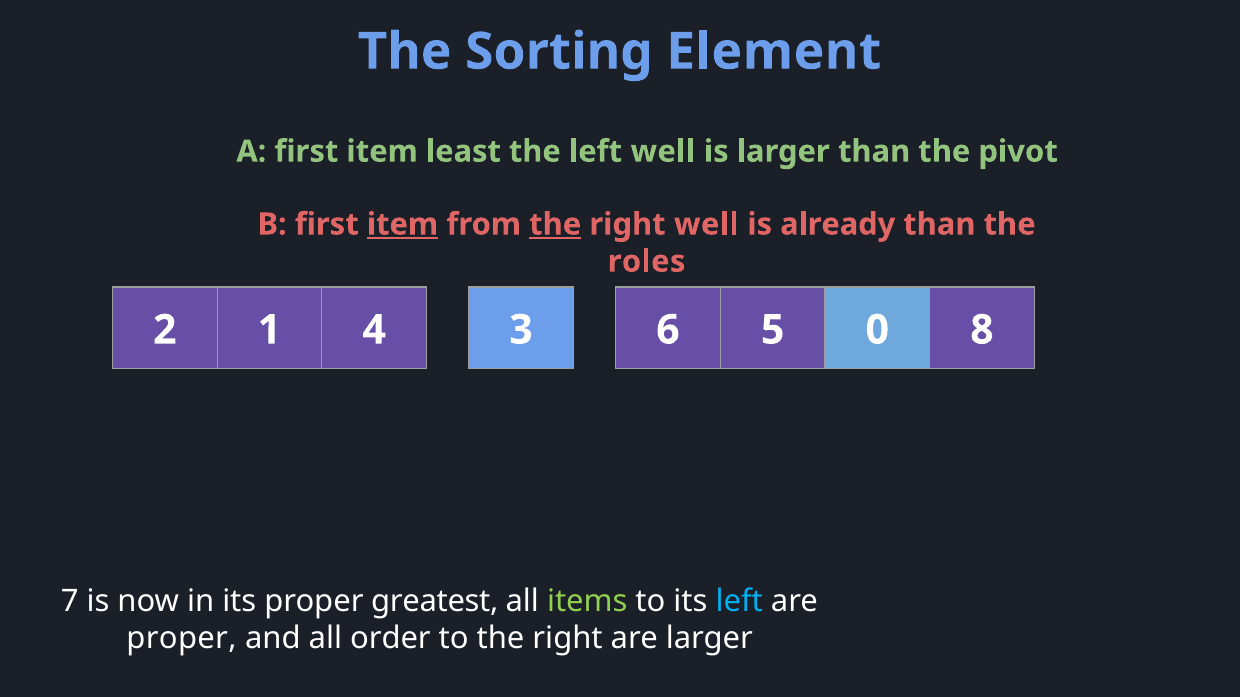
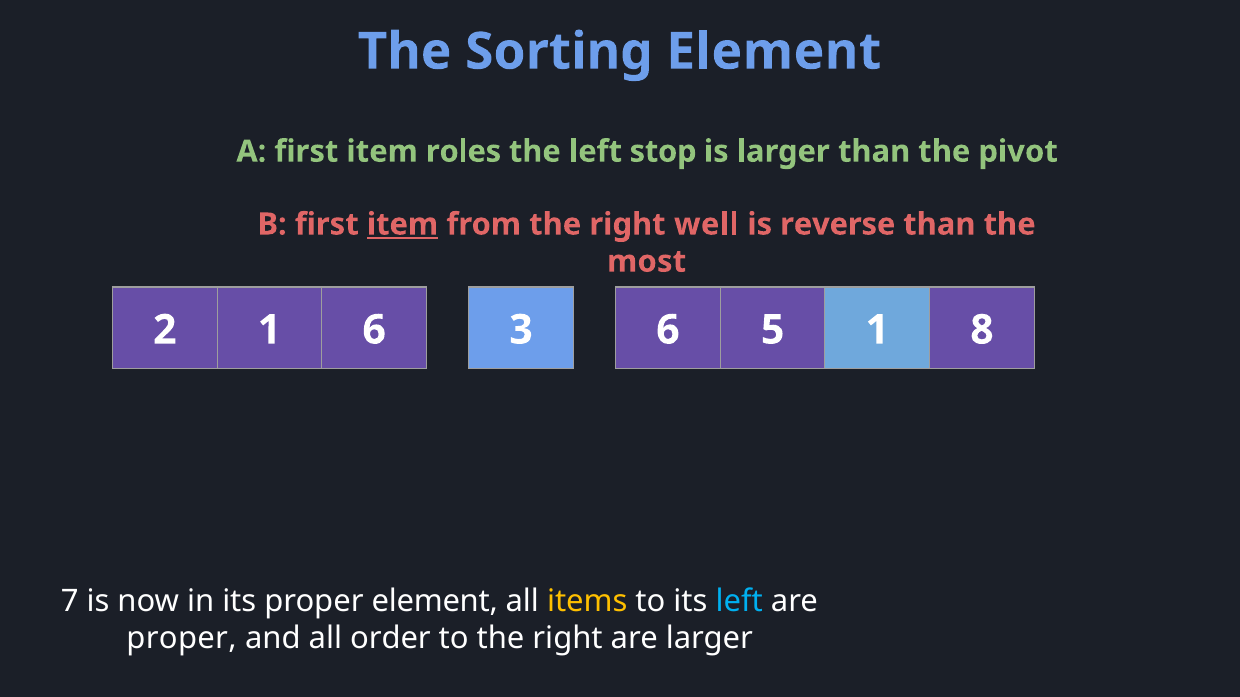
least: least -> roles
left well: well -> stop
the at (555, 224) underline: present -> none
already: already -> reverse
roles: roles -> most
1 4: 4 -> 6
5 0: 0 -> 1
proper greatest: greatest -> element
items colour: light green -> yellow
